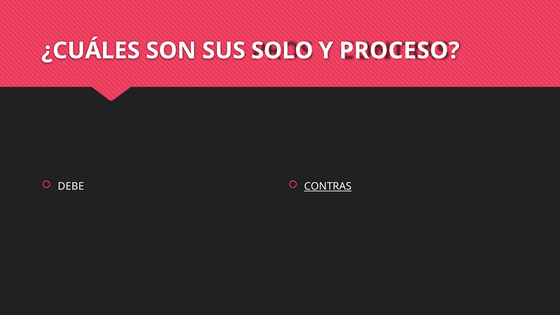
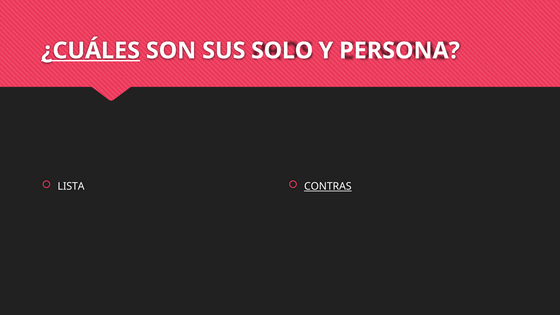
¿CUÁLES underline: none -> present
PROCESO: PROCESO -> PERSONA
DEBE: DEBE -> LISTA
